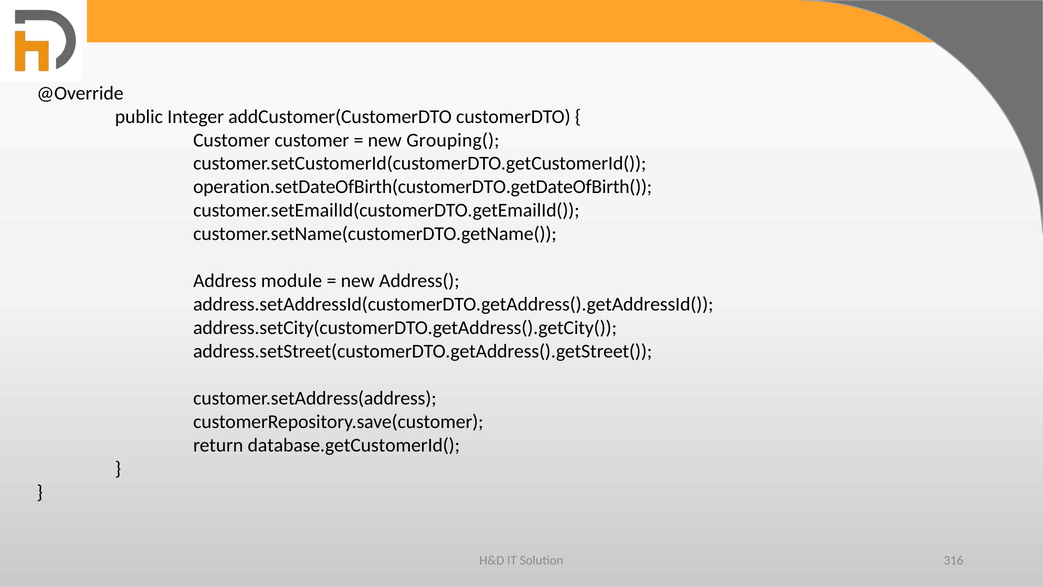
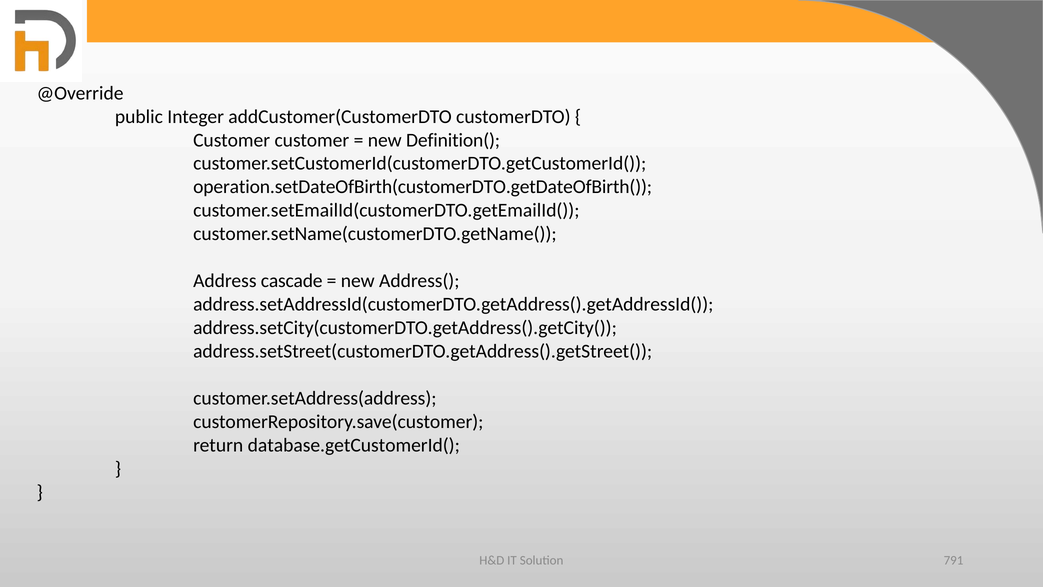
Grouping(: Grouping( -> Definition(
module: module -> cascade
316: 316 -> 791
